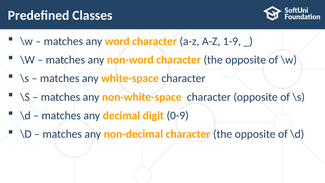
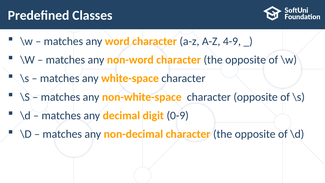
1-9: 1-9 -> 4-9
